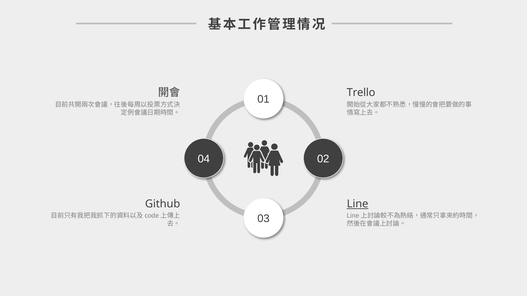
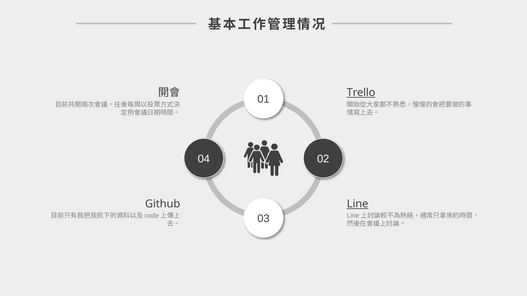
Trello underline: none -> present
